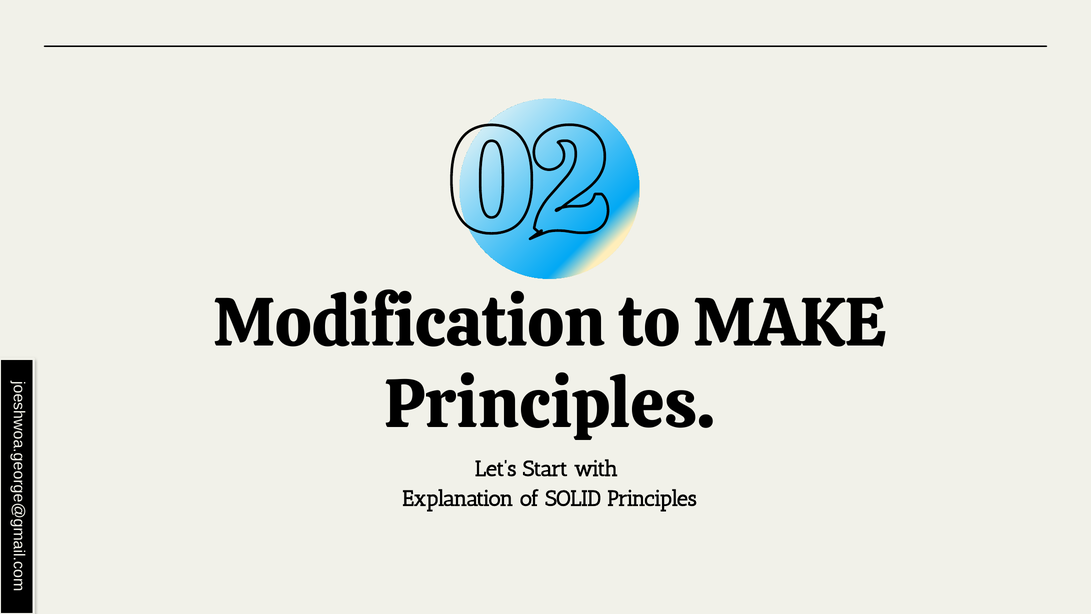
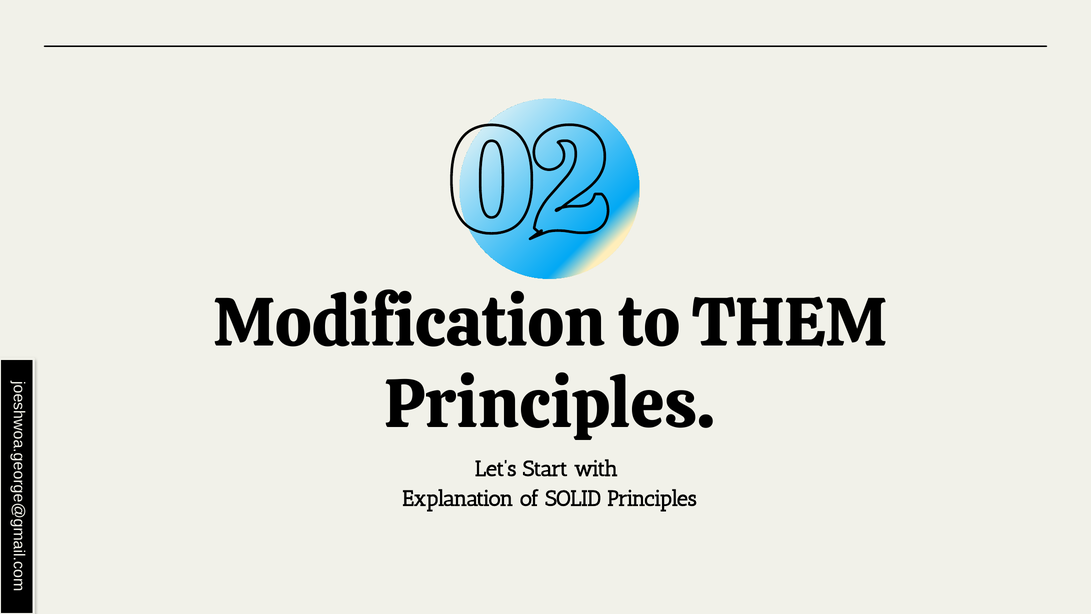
MAKE: MAKE -> THEM
